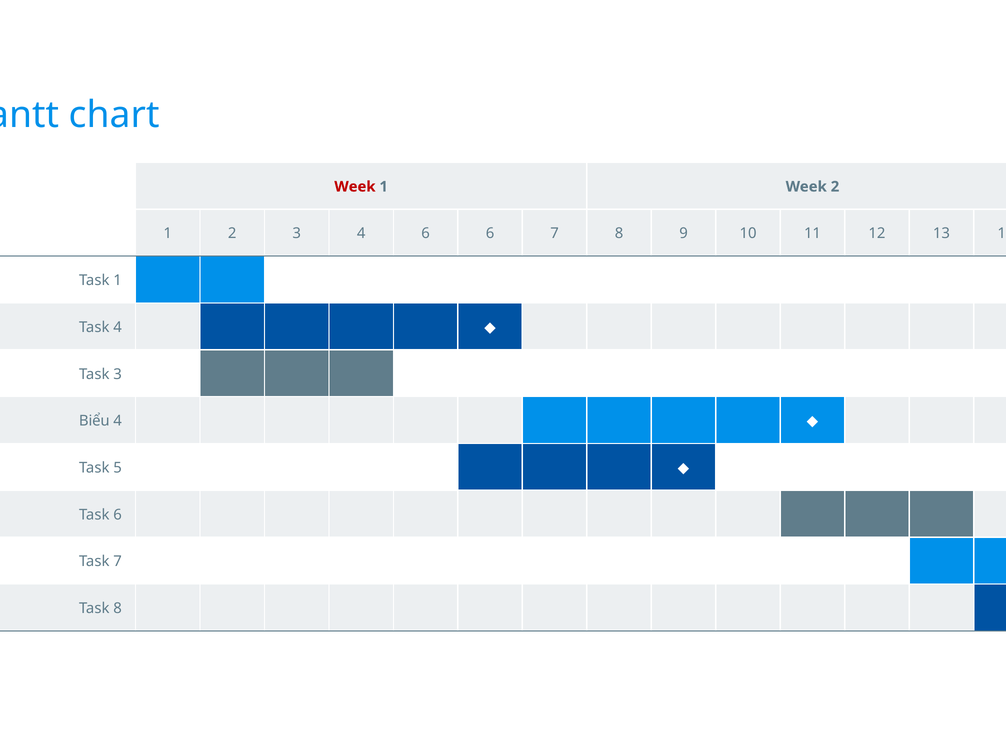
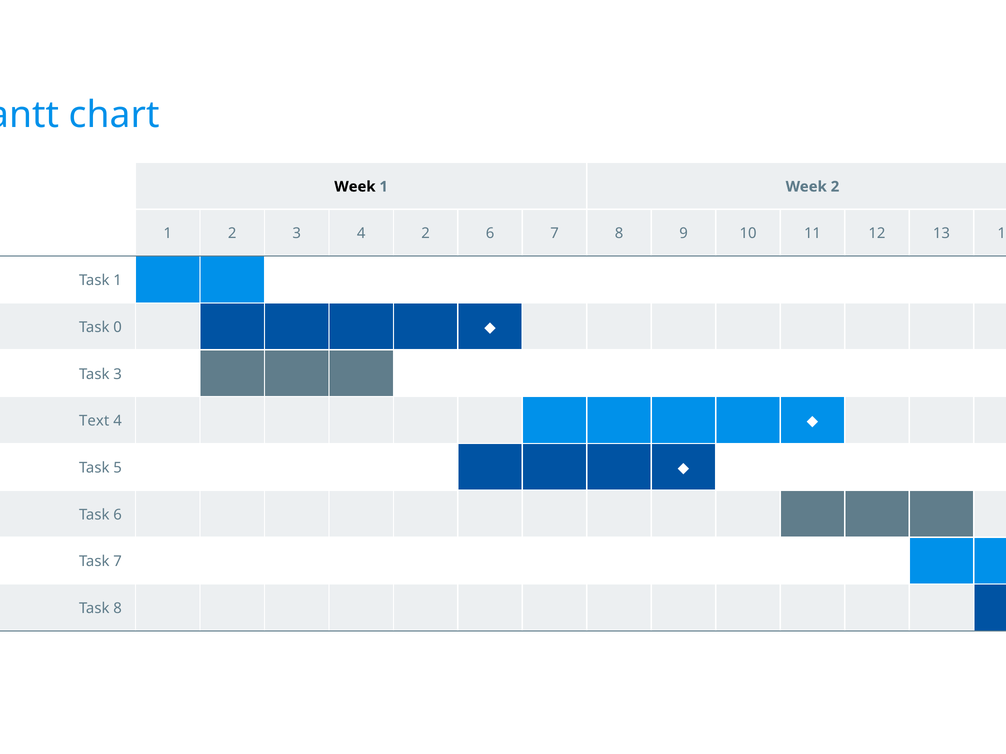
Week at (355, 187) colour: red -> black
4 6: 6 -> 2
Task 4: 4 -> 0
Biểu: Biểu -> Text
